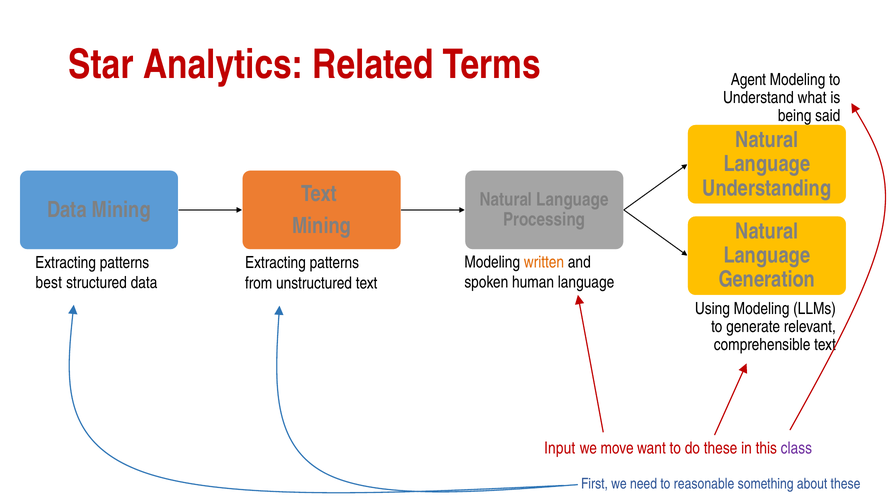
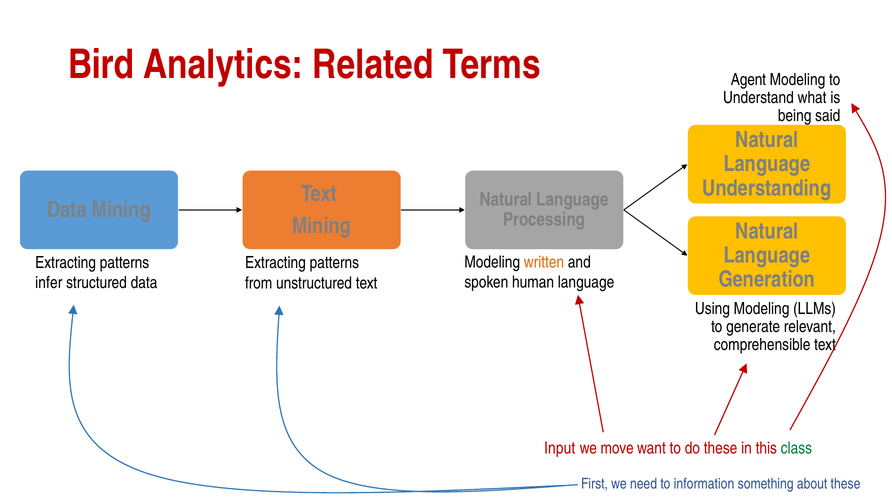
Star: Star -> Bird
best: best -> infer
class colour: purple -> green
reasonable: reasonable -> information
